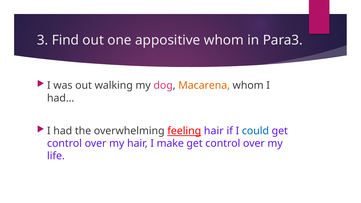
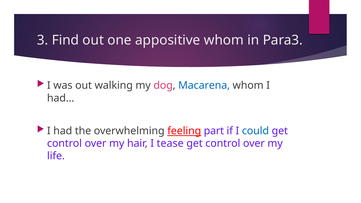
Macarena colour: orange -> blue
feeling hair: hair -> part
make: make -> tease
